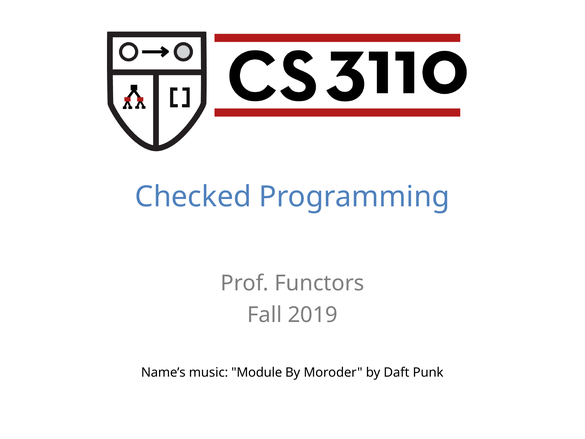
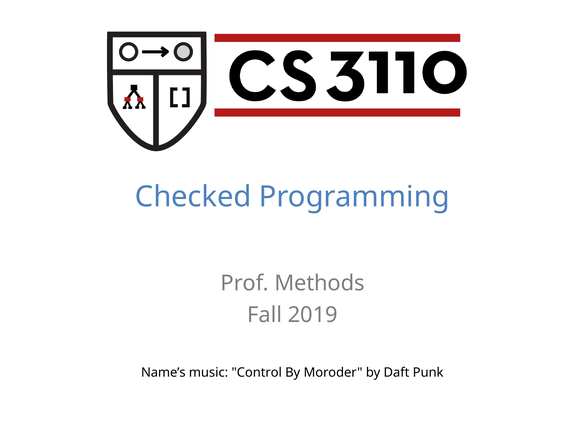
Functors: Functors -> Methods
Module: Module -> Control
